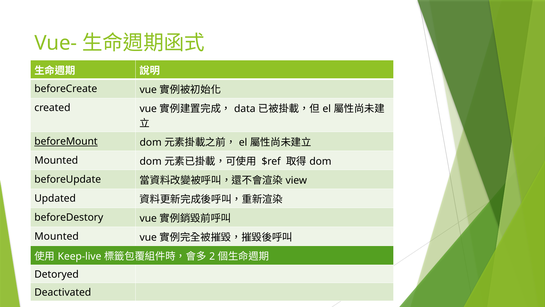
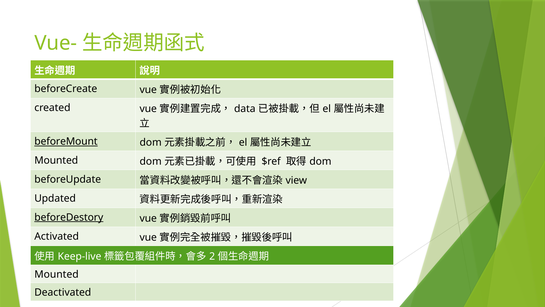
beforeDestory underline: none -> present
Mounted at (57, 236): Mounted -> Activated
Detoryed at (57, 274): Detoryed -> Mounted
